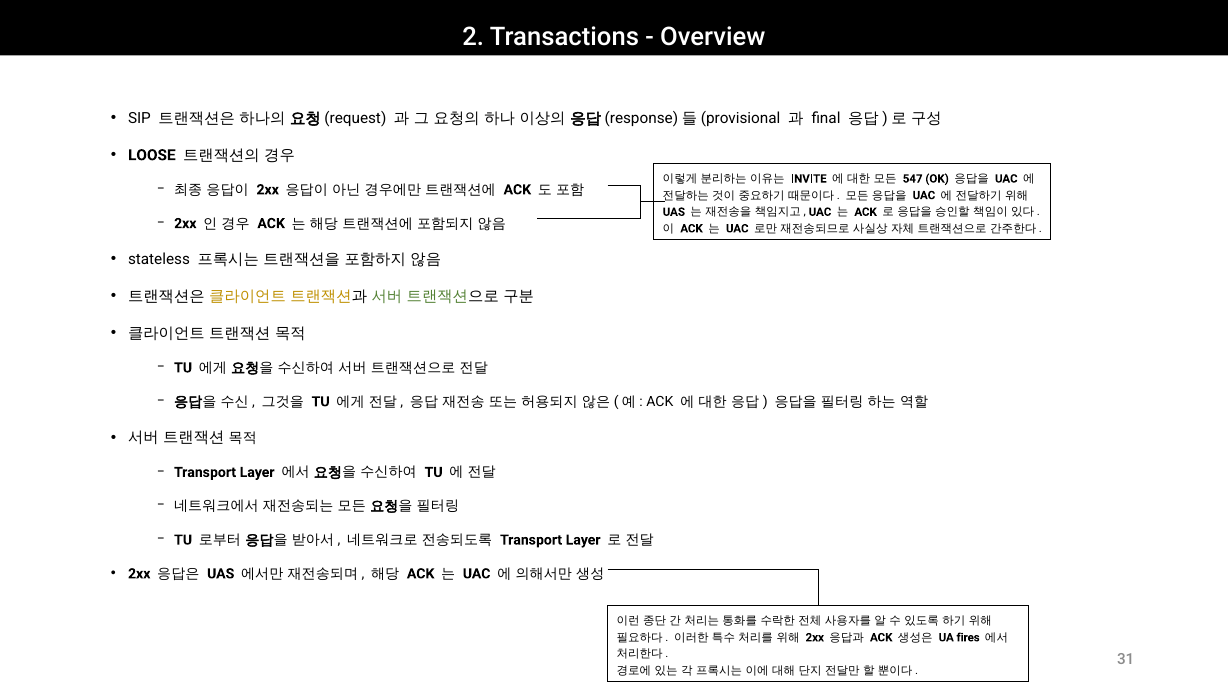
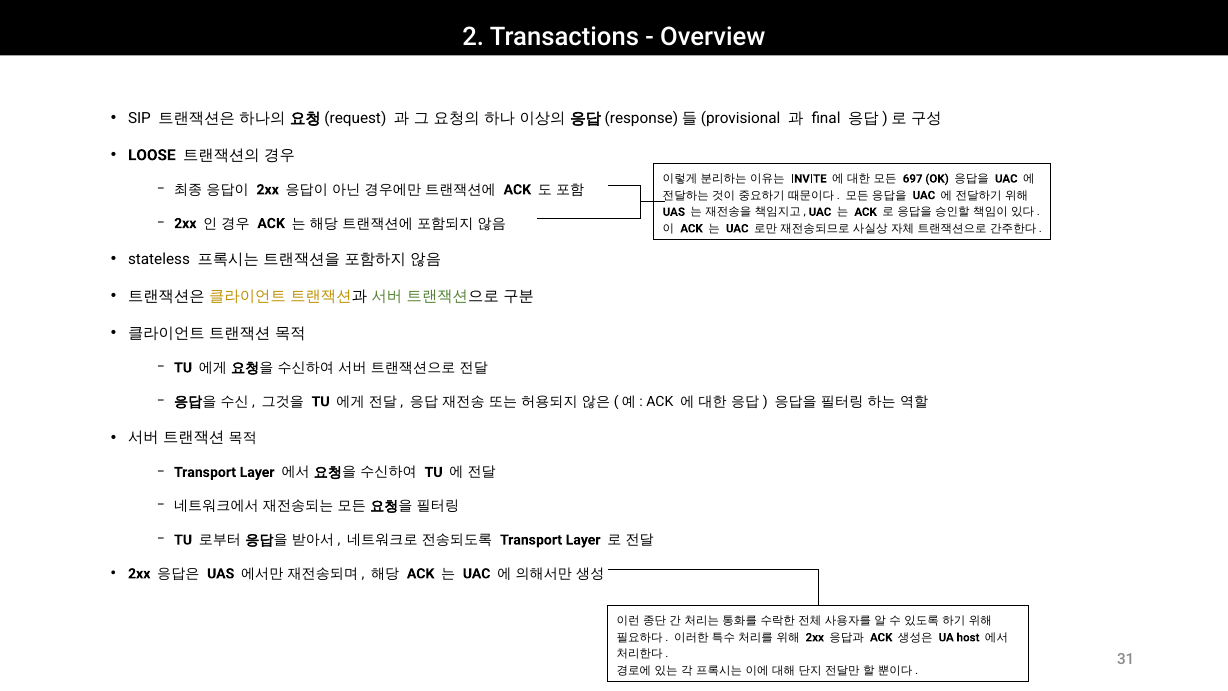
547: 547 -> 697
fires: fires -> host
